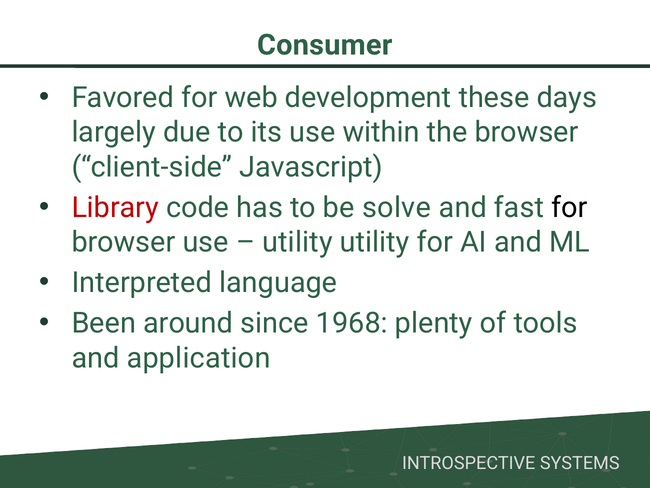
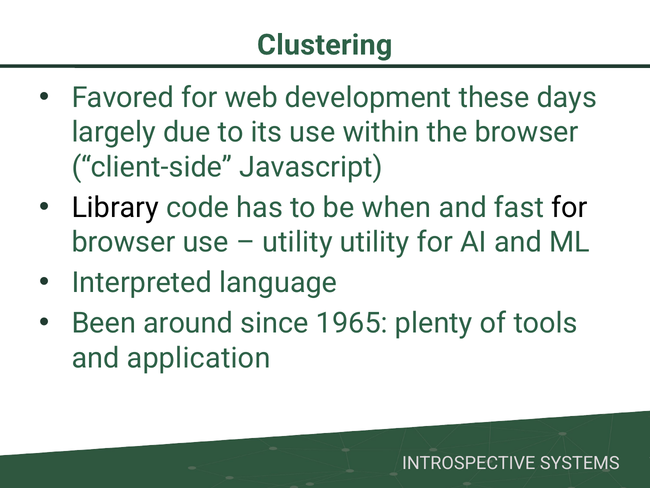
Consumer: Consumer -> Clustering
Library colour: red -> black
solve: solve -> when
1968: 1968 -> 1965
